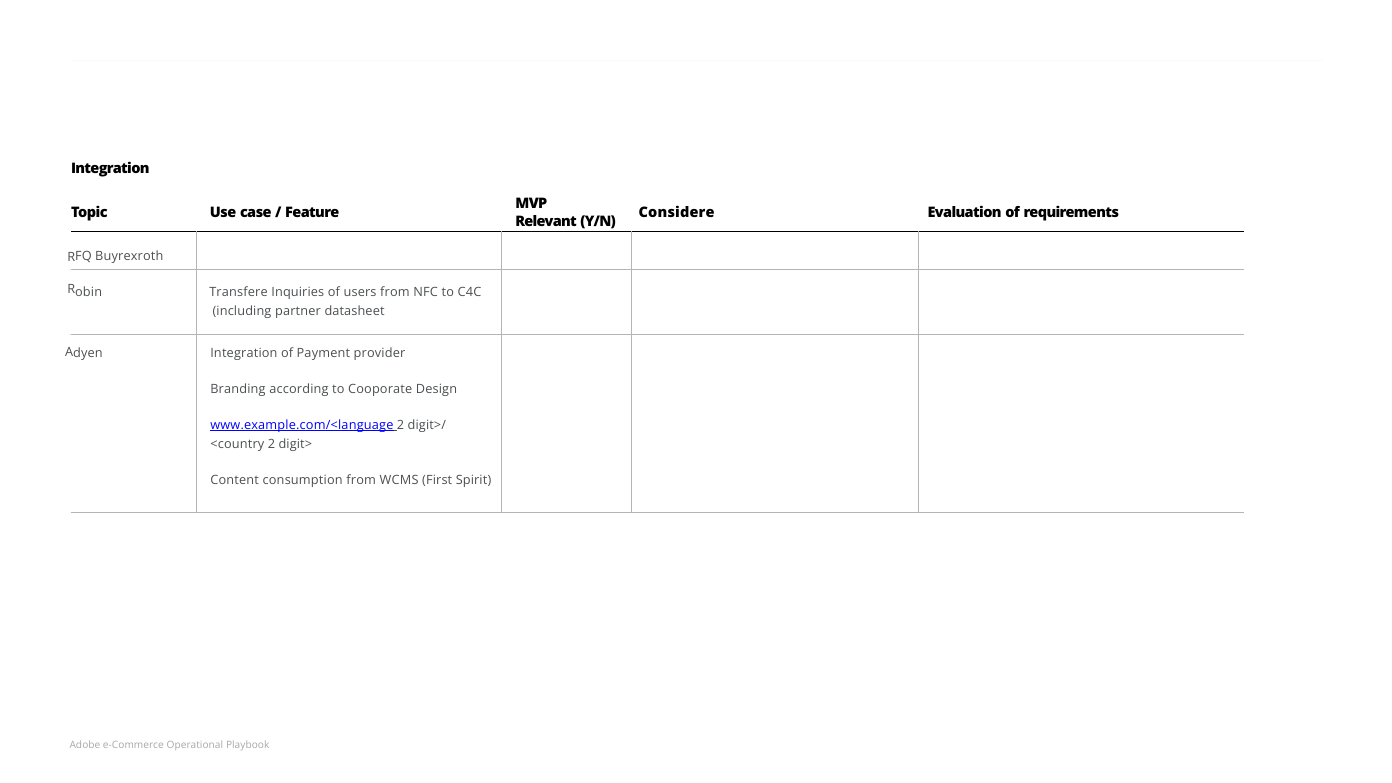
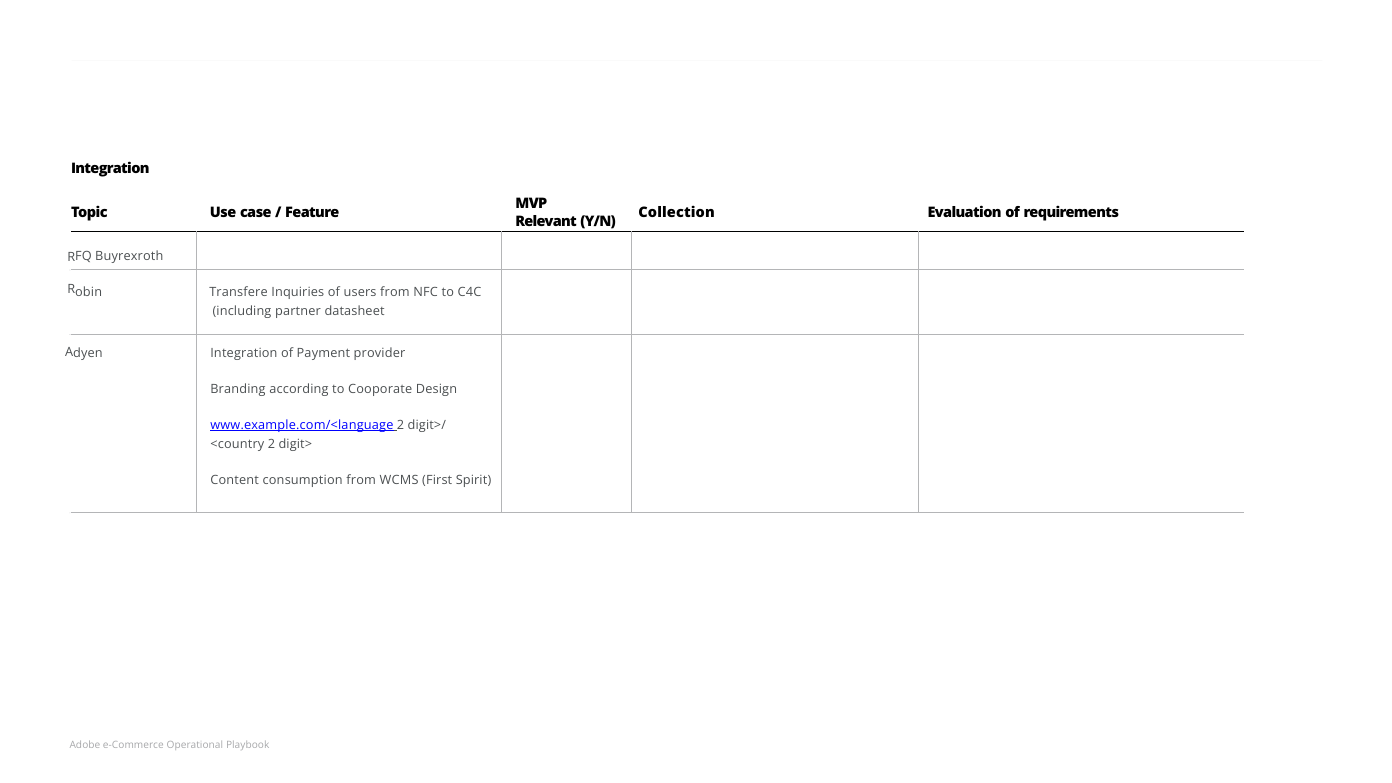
Considere: Considere -> Collection
